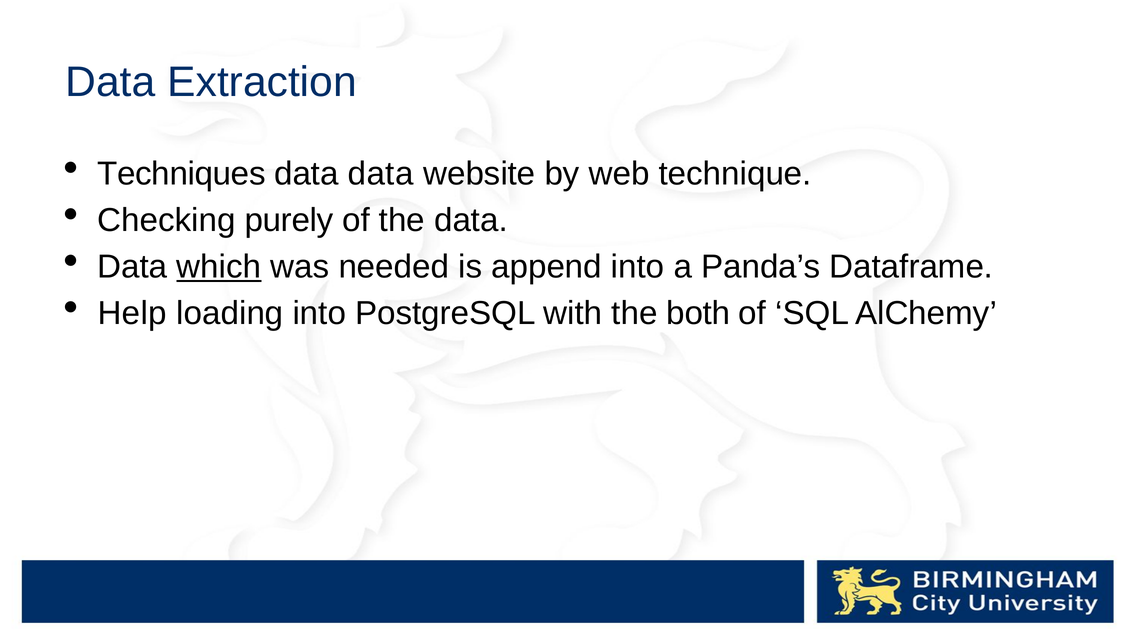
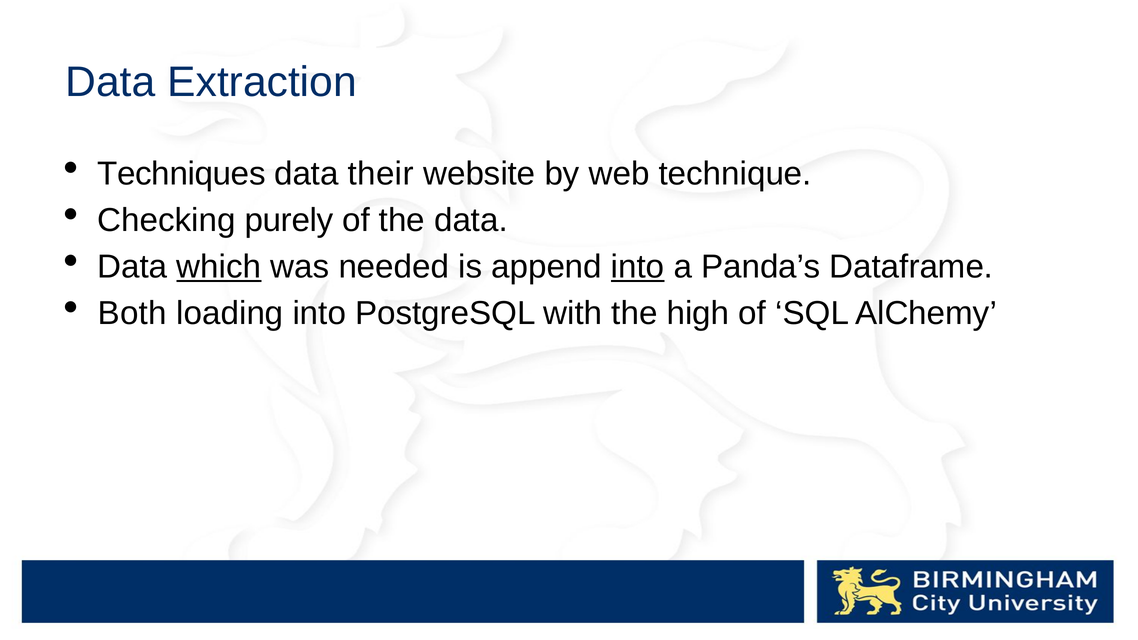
data data: data -> their
into at (638, 267) underline: none -> present
Help: Help -> Both
both: both -> high
